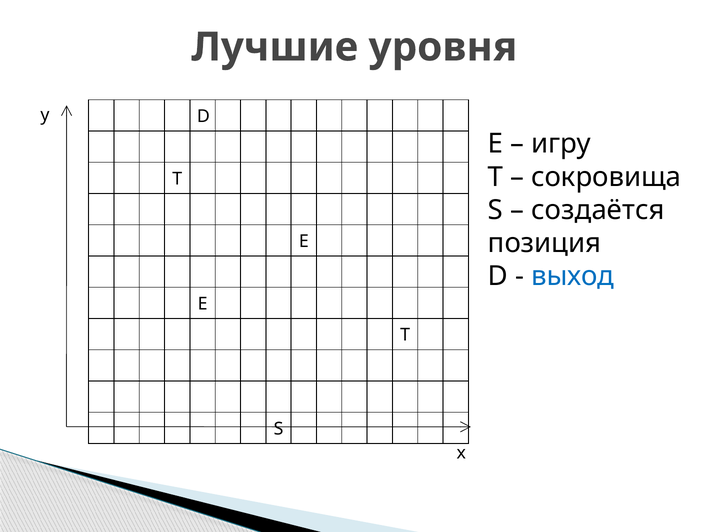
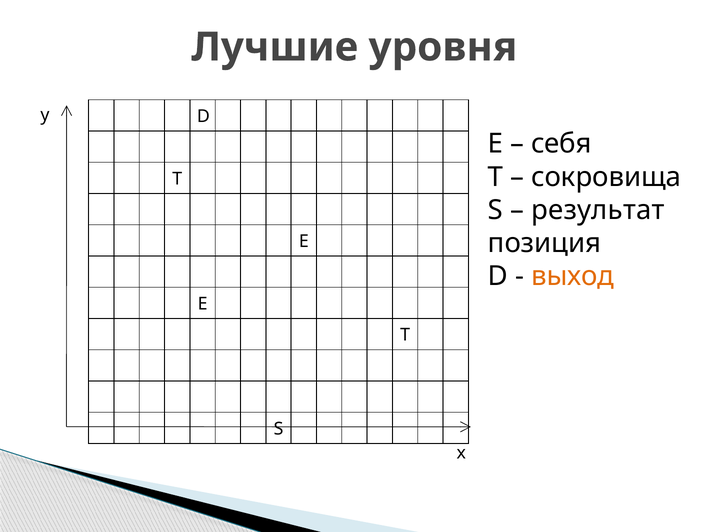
игру: игру -> себя
создаётся: создаётся -> результат
выход colour: blue -> orange
